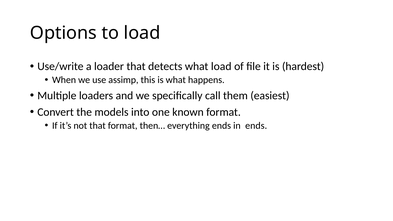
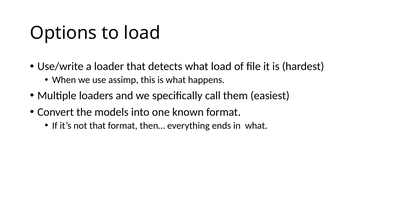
in ends: ends -> what
